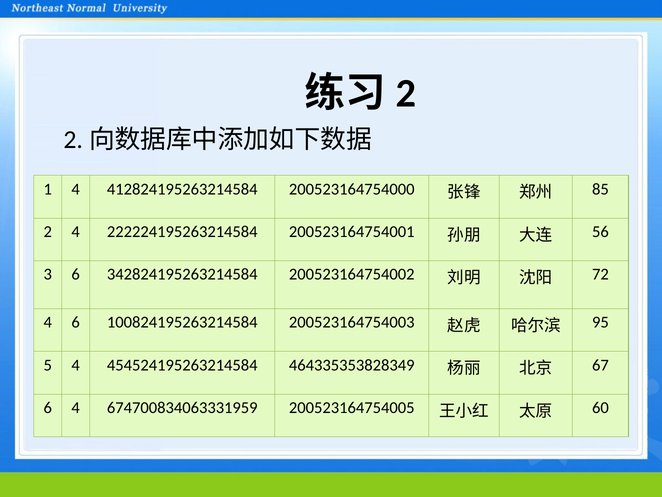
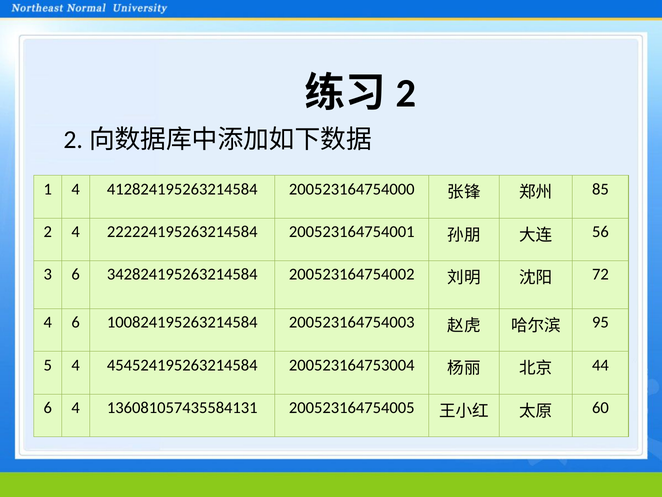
464335353828349: 464335353828349 -> 200523164753004
67: 67 -> 44
674700834063331959: 674700834063331959 -> 136081057435584131
